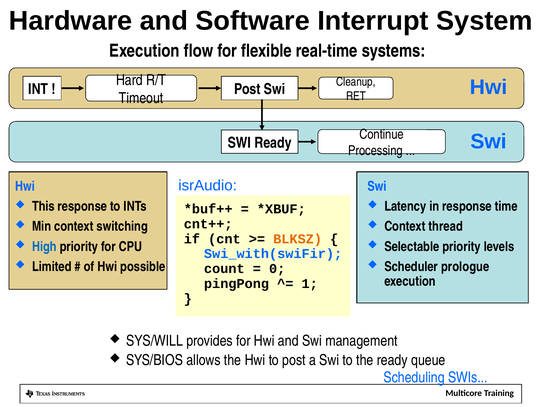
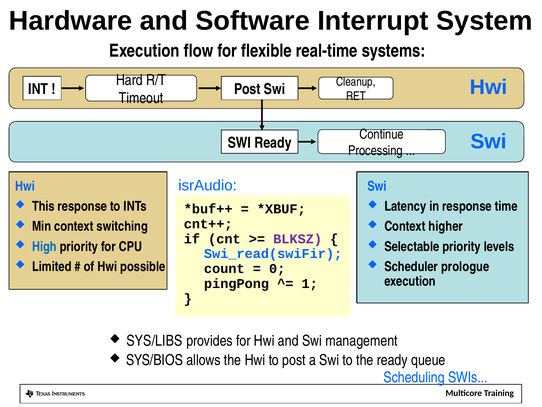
thread: thread -> higher
BLKSZ colour: orange -> purple
Swi_with(swiFir: Swi_with(swiFir -> Swi_read(swiFir
SYS/WILL: SYS/WILL -> SYS/LIBS
